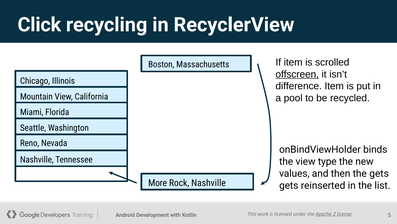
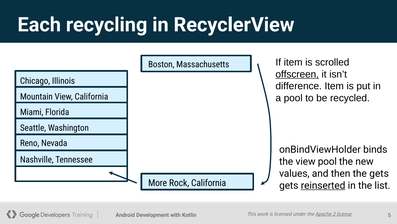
Click: Click -> Each
view type: type -> pool
Rock Nashville: Nashville -> California
reinserted underline: none -> present
